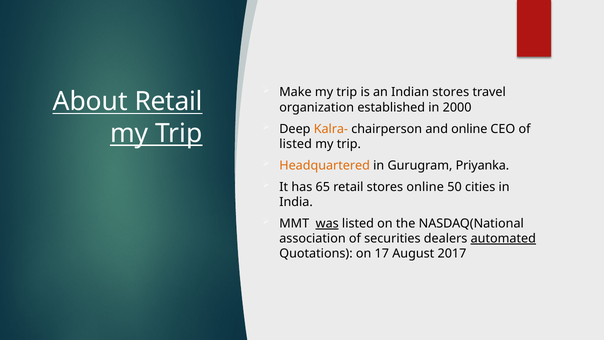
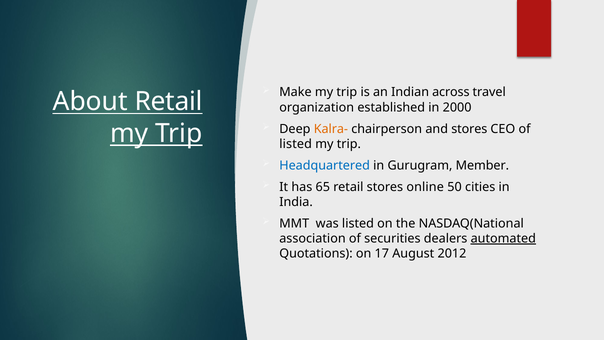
Indian stores: stores -> across
and online: online -> stores
Headquartered colour: orange -> blue
Priyanka: Priyanka -> Member
was underline: present -> none
2017: 2017 -> 2012
